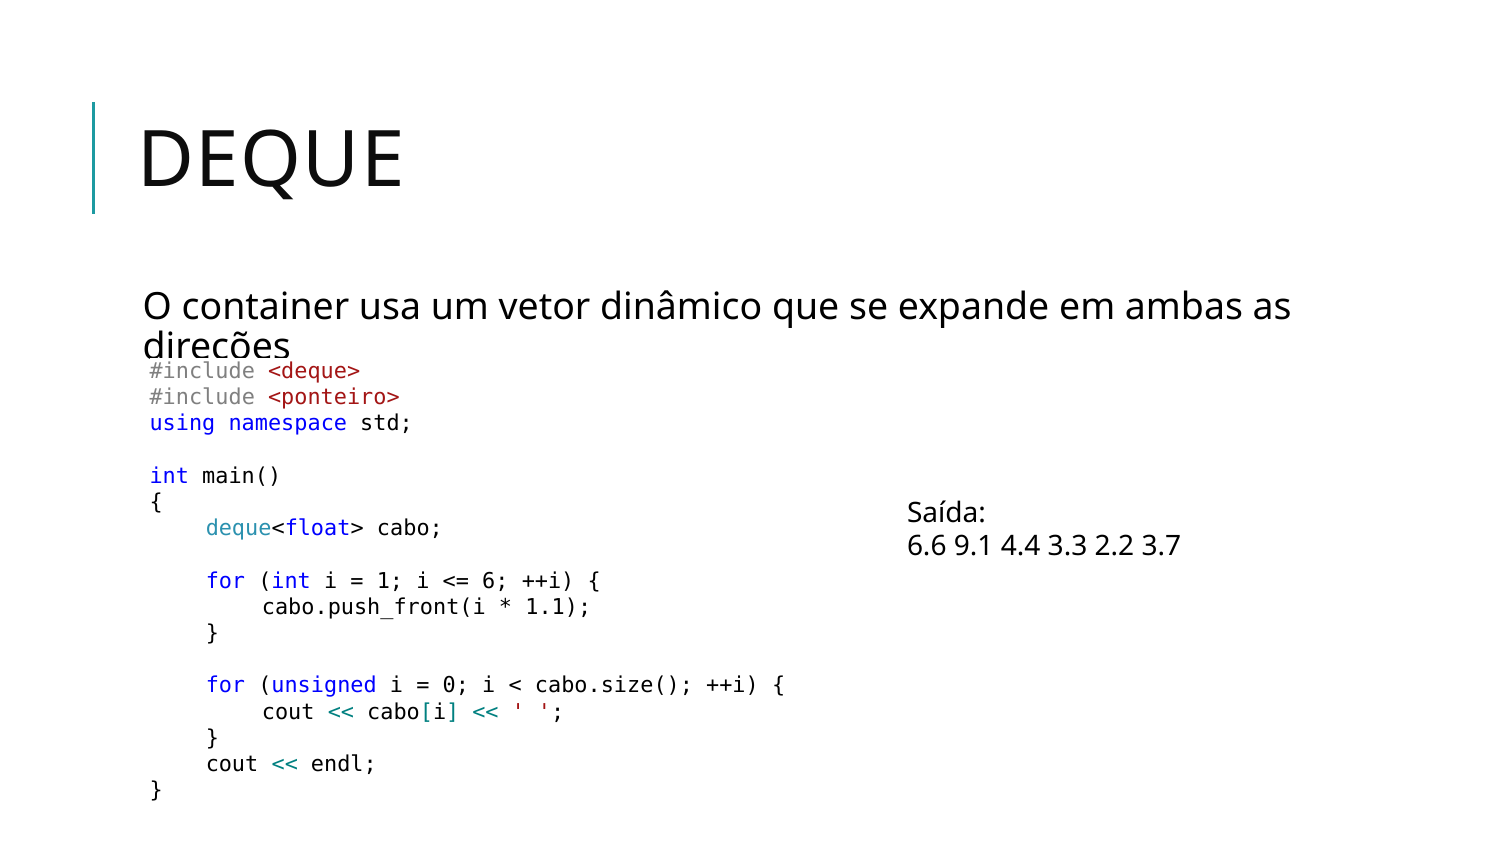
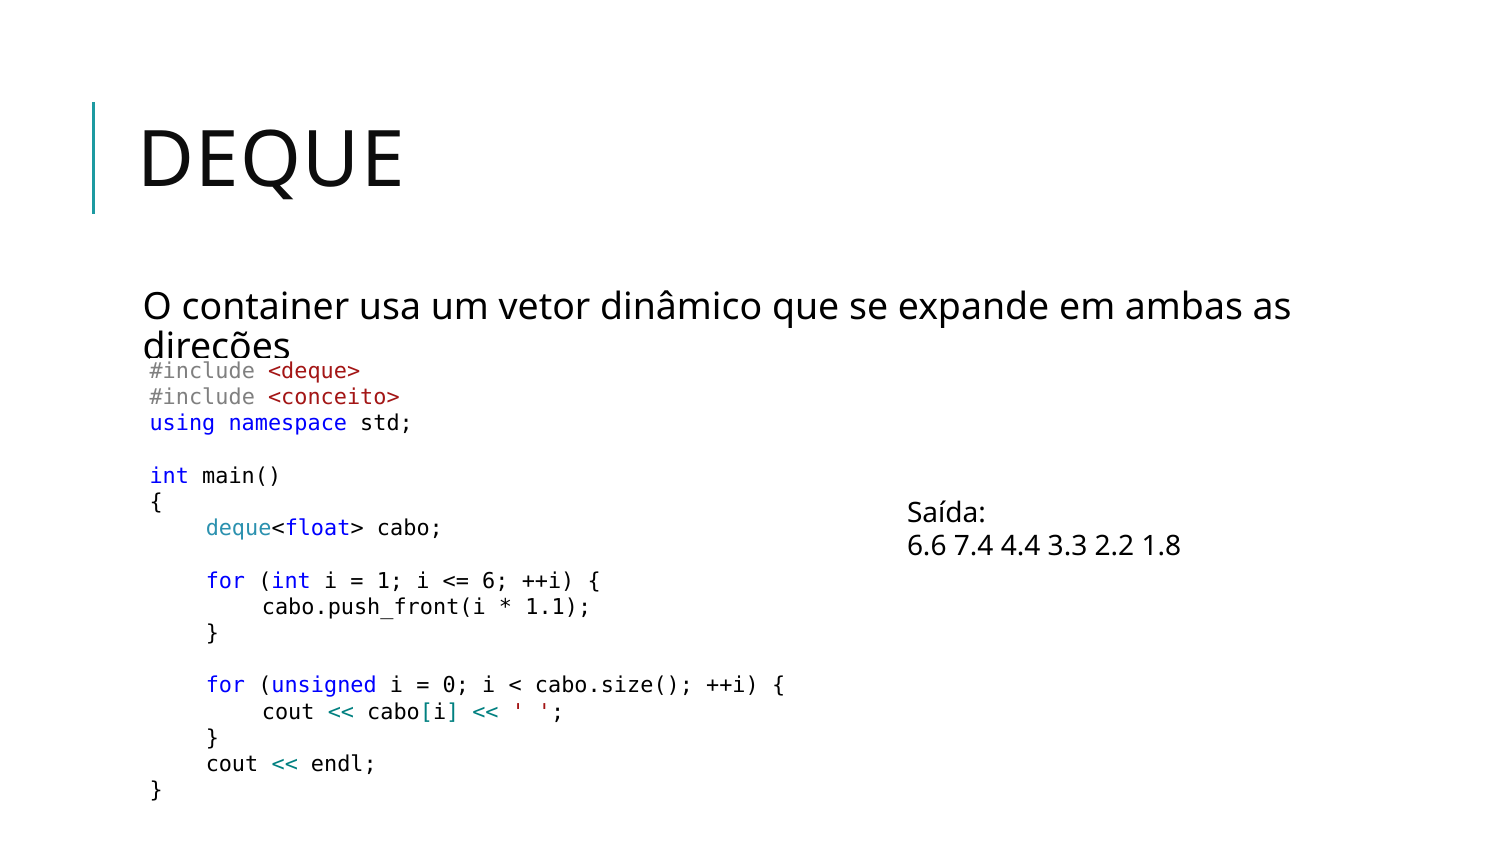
<ponteiro>: <ponteiro> -> <conceito>
9.1: 9.1 -> 7.4
3.7: 3.7 -> 1.8
